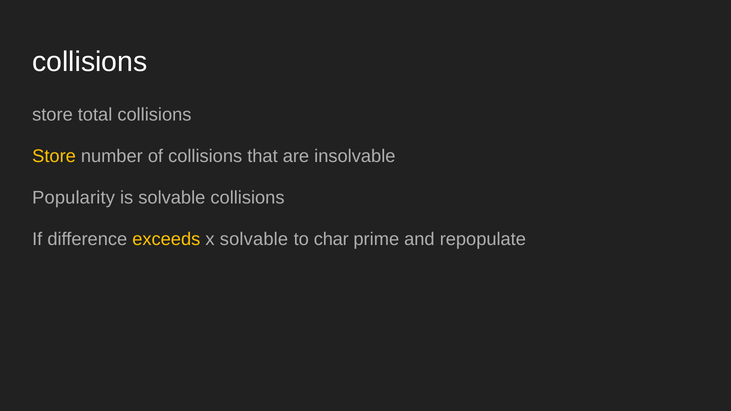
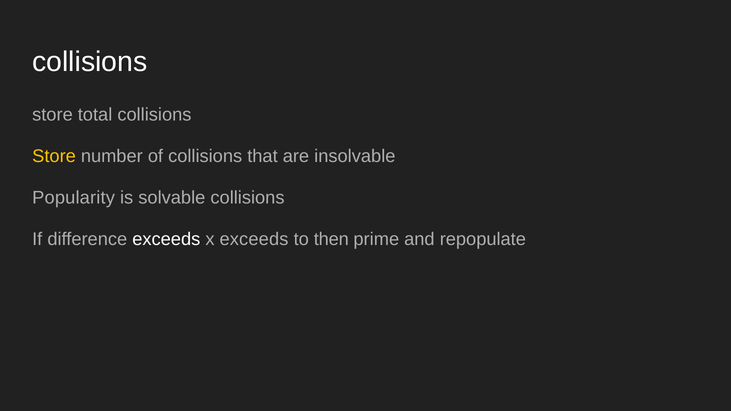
exceeds at (166, 239) colour: yellow -> white
x solvable: solvable -> exceeds
char: char -> then
